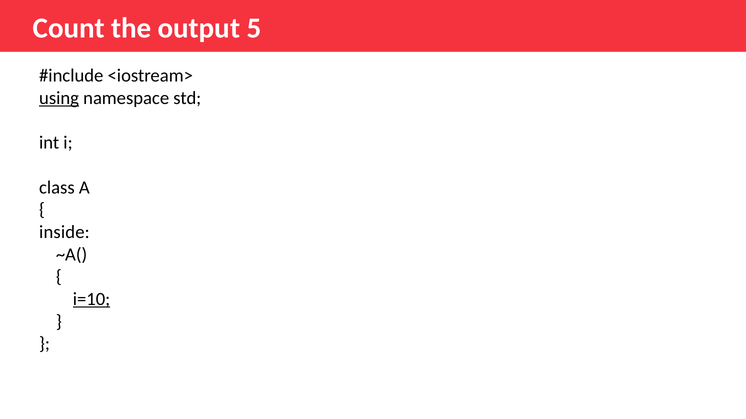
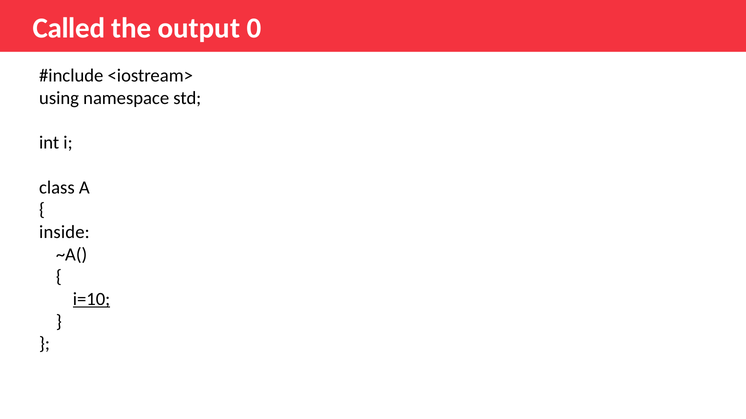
Count: Count -> Called
5: 5 -> 0
using underline: present -> none
